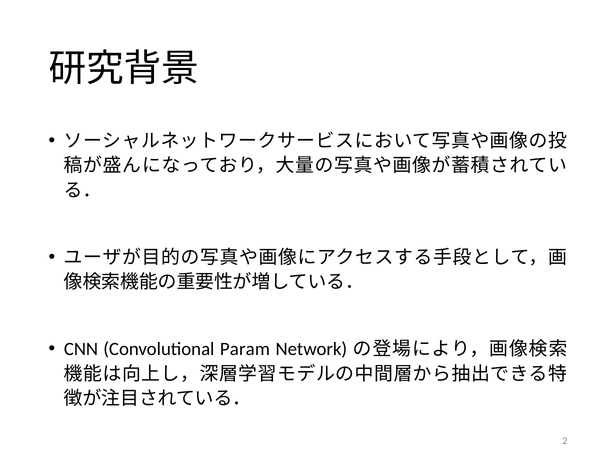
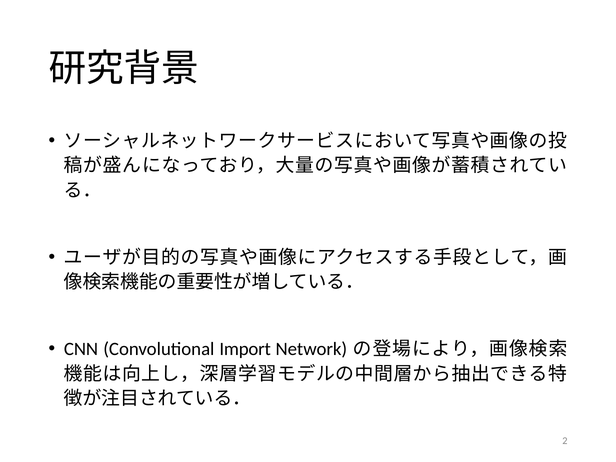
Param: Param -> Import
